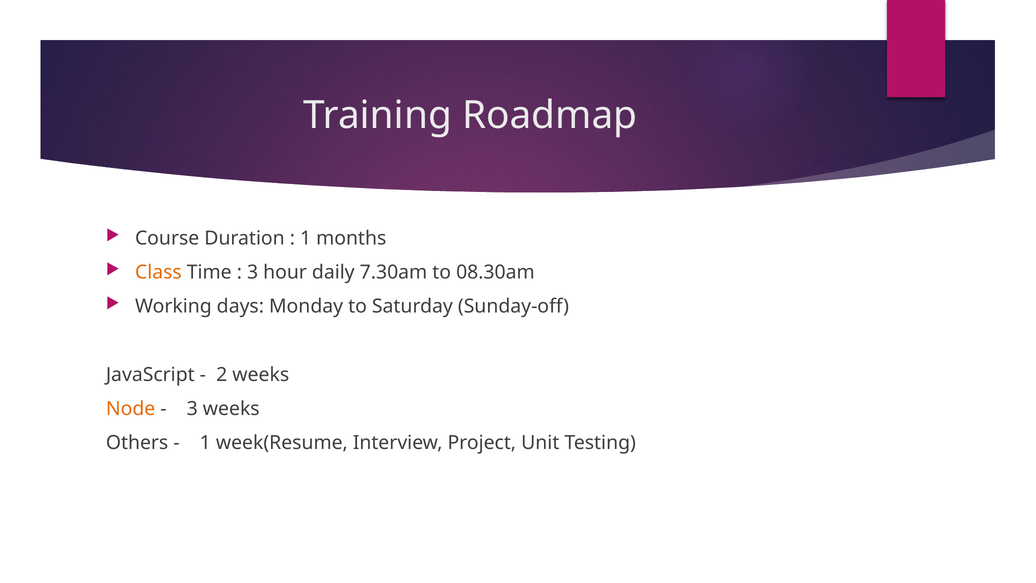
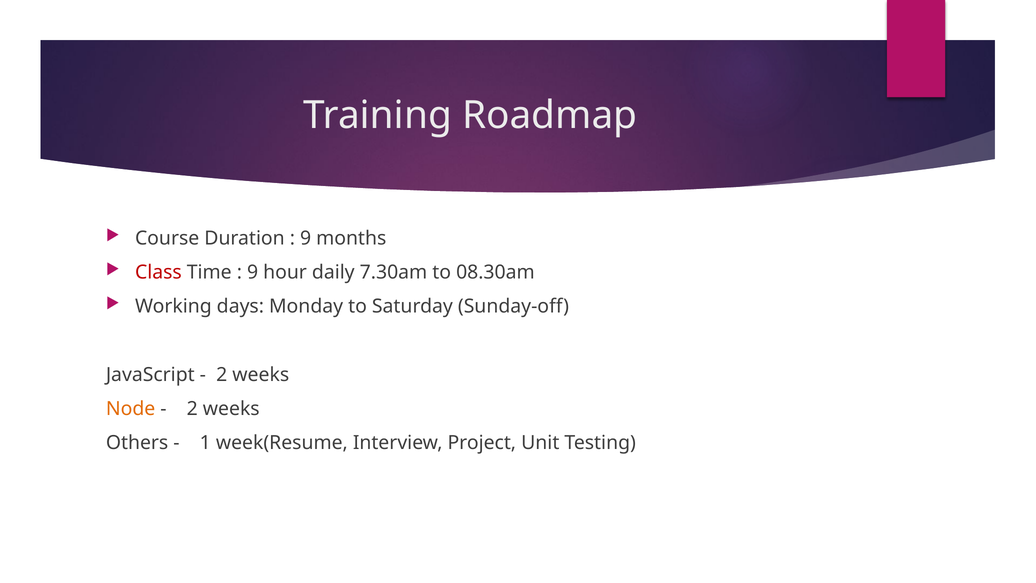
1 at (306, 238): 1 -> 9
Class colour: orange -> red
3 at (253, 272): 3 -> 9
3 at (192, 409): 3 -> 2
